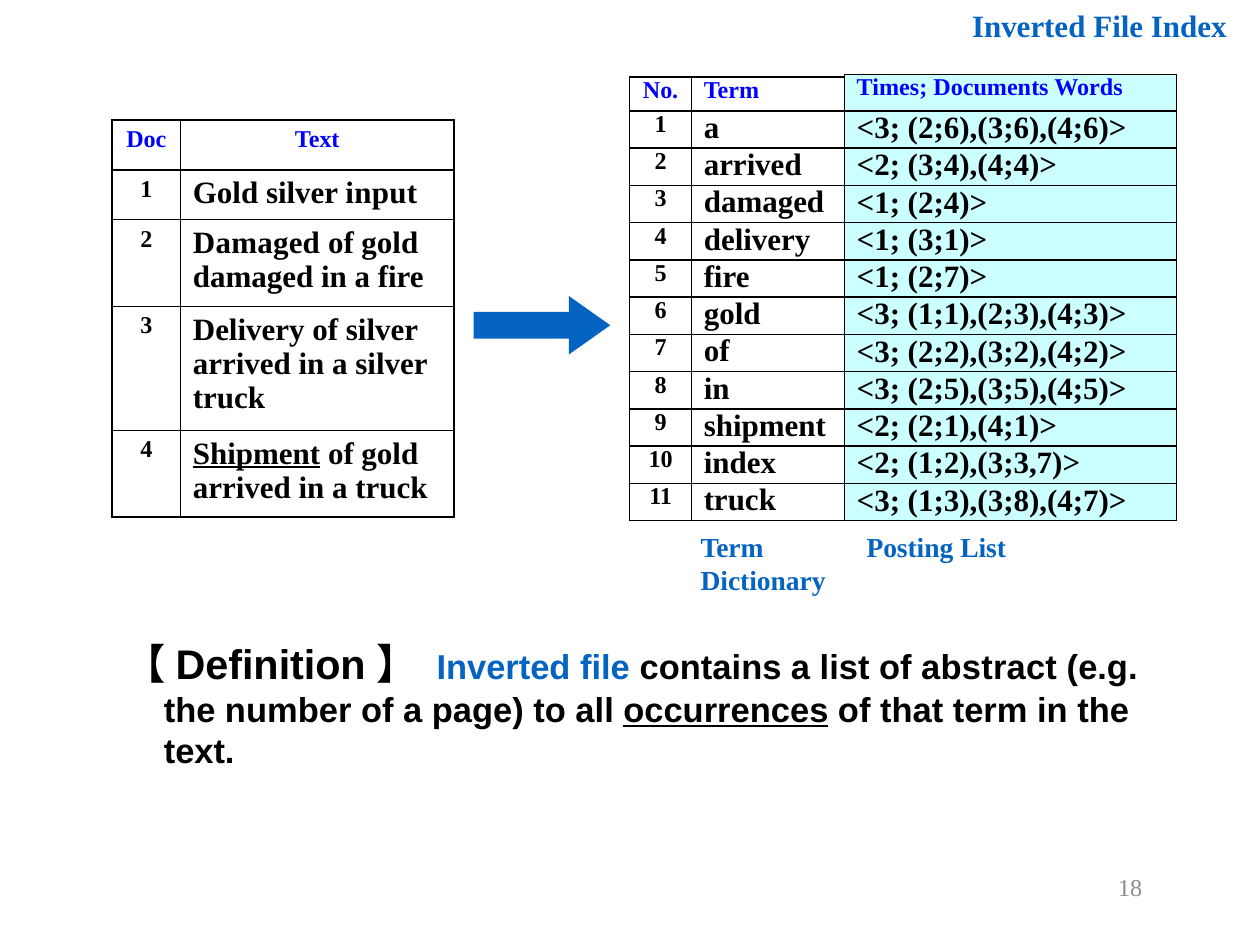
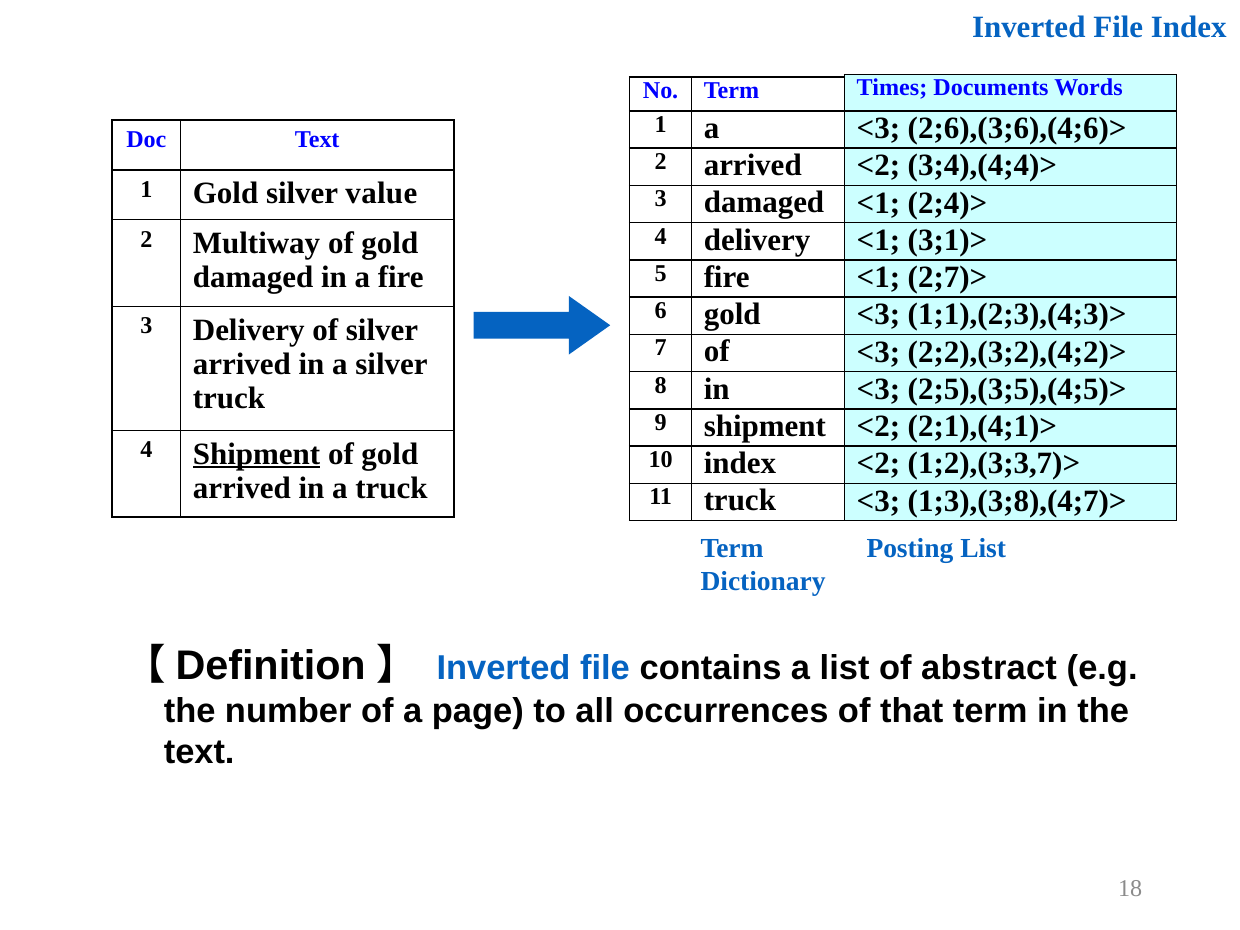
input: input -> value
2 Damaged: Damaged -> Multiway
occurrences underline: present -> none
